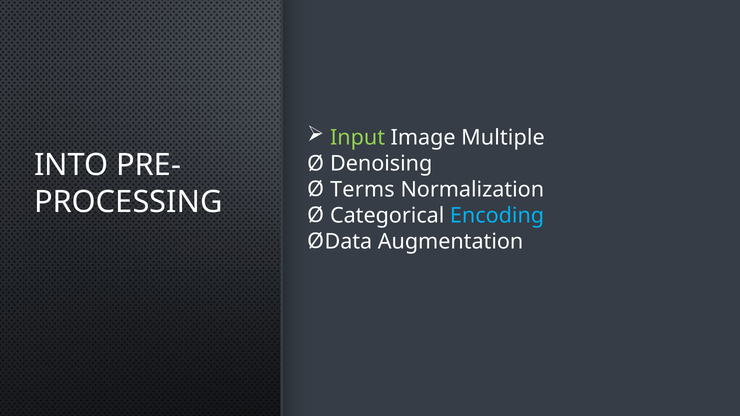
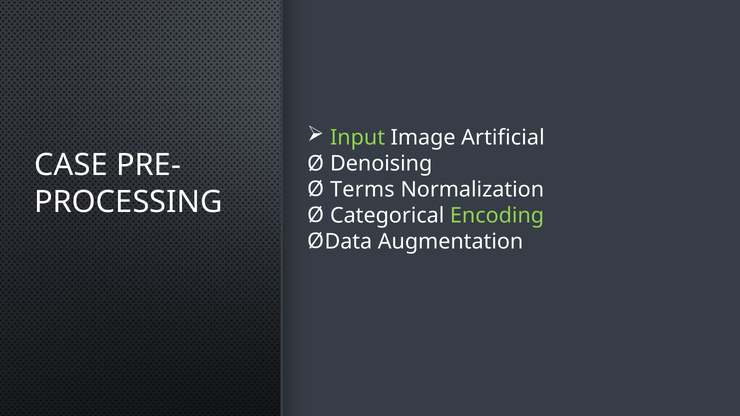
Multiple: Multiple -> Artificial
INTO: INTO -> CASE
Encoding colour: light blue -> light green
